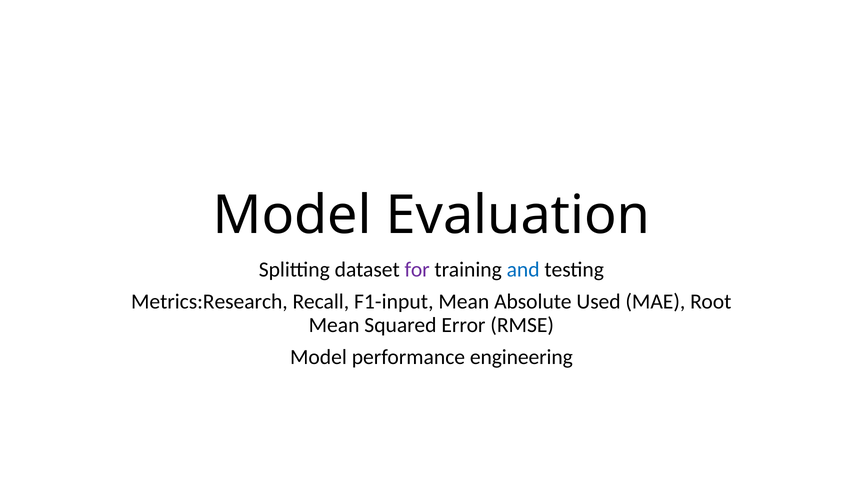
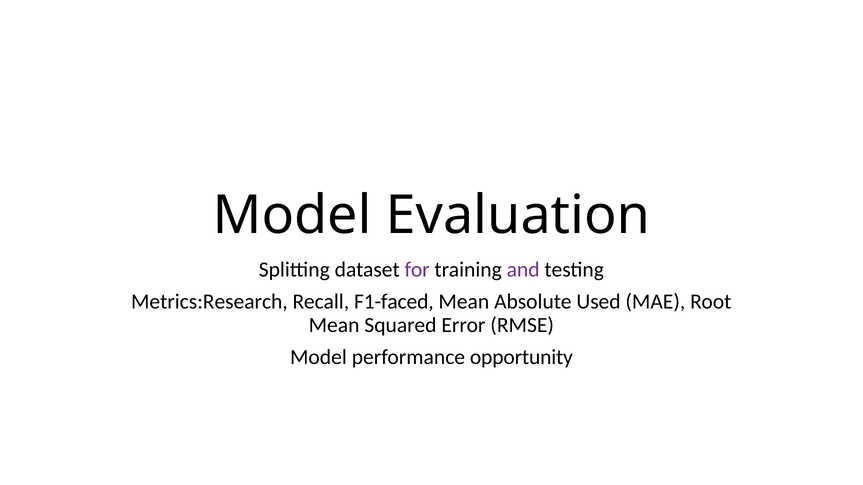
and colour: blue -> purple
F1-input: F1-input -> F1-faced
engineering: engineering -> opportunity
